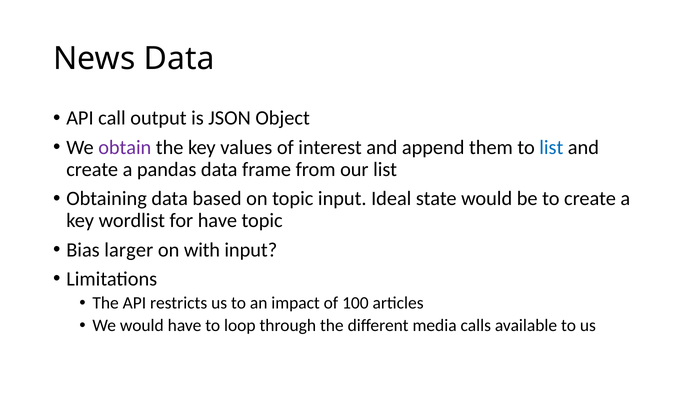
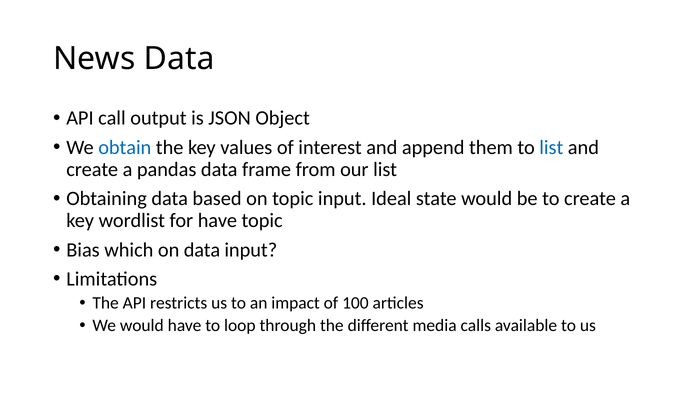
obtain colour: purple -> blue
larger: larger -> which
on with: with -> data
